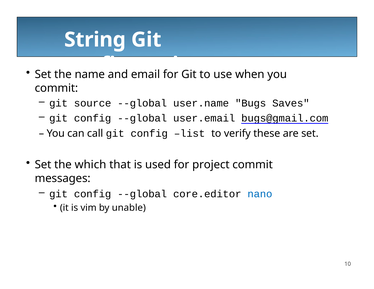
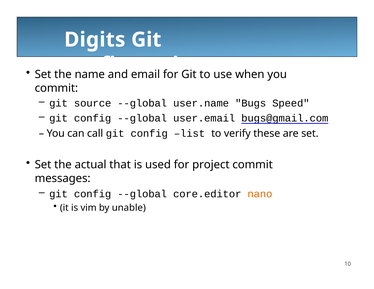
String: String -> Digits
Saves: Saves -> Speed
which: which -> actual
nano colour: blue -> orange
